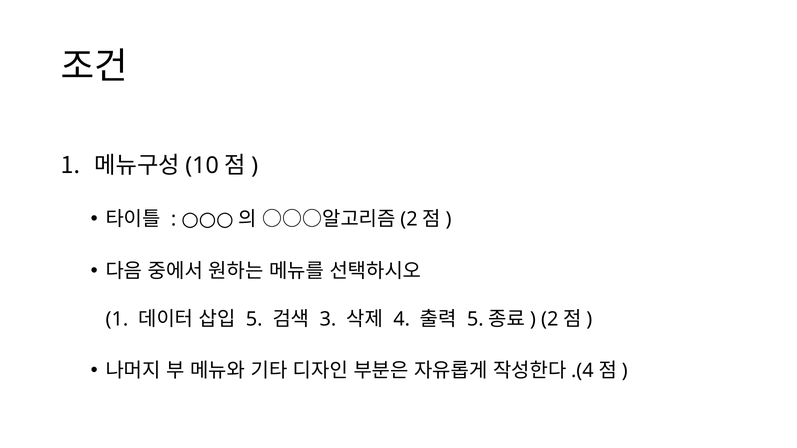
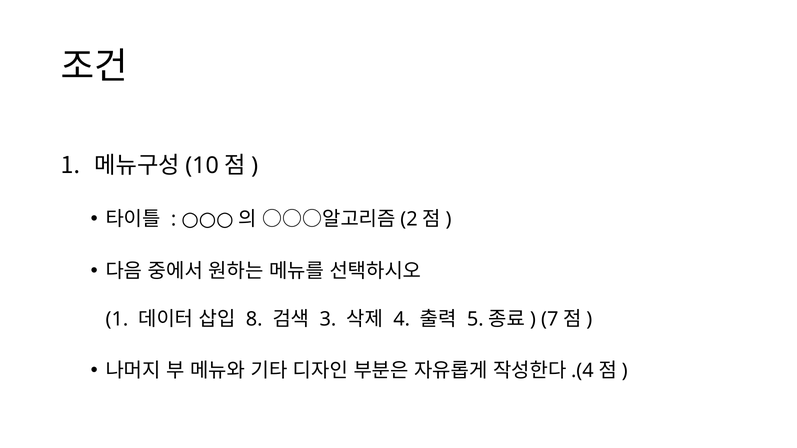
5 at (254, 319): 5 -> 8
2 at (550, 319): 2 -> 7
